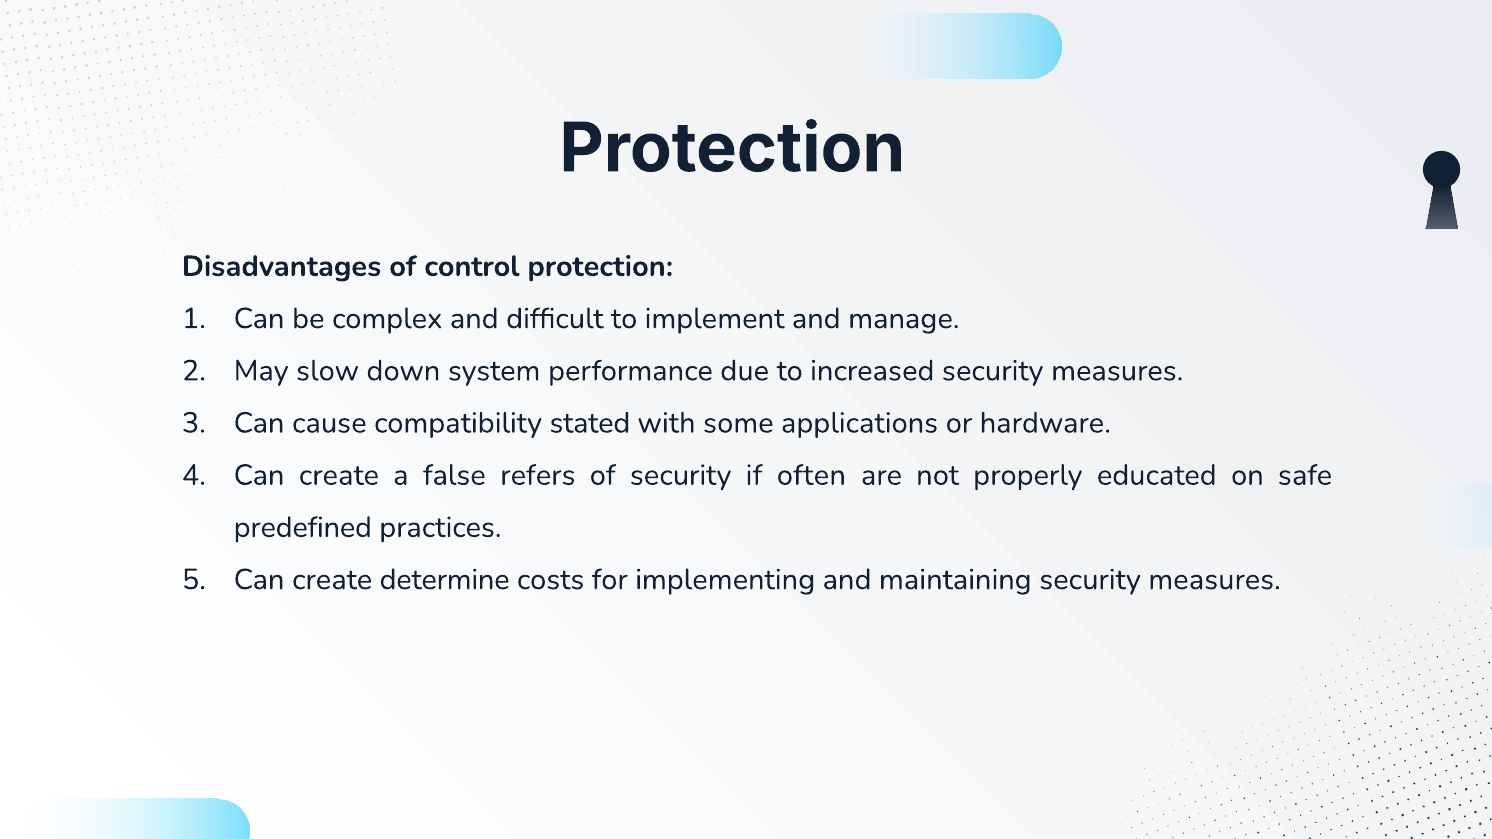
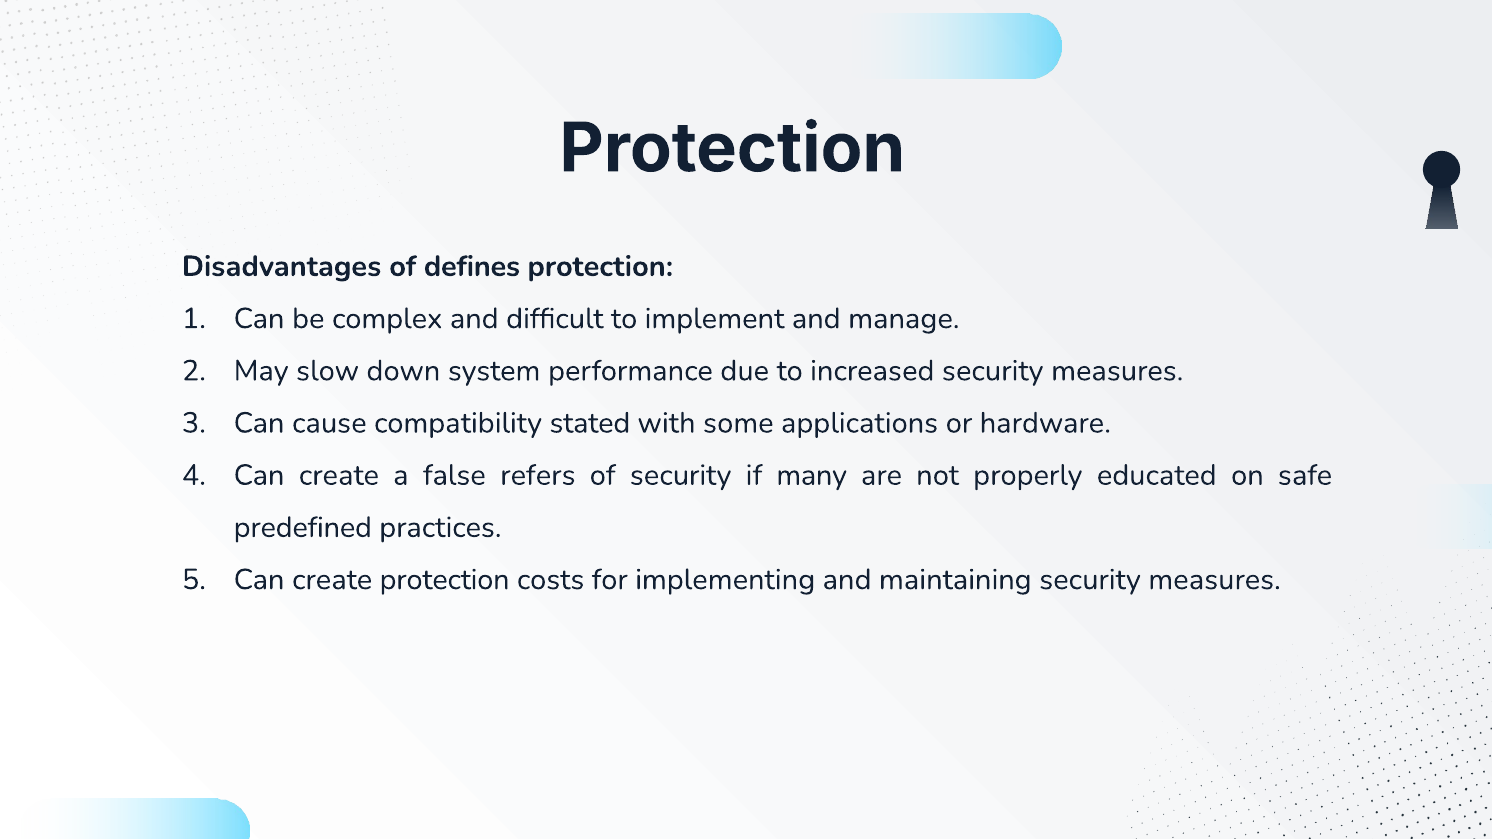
control: control -> defines
often: often -> many
create determine: determine -> protection
